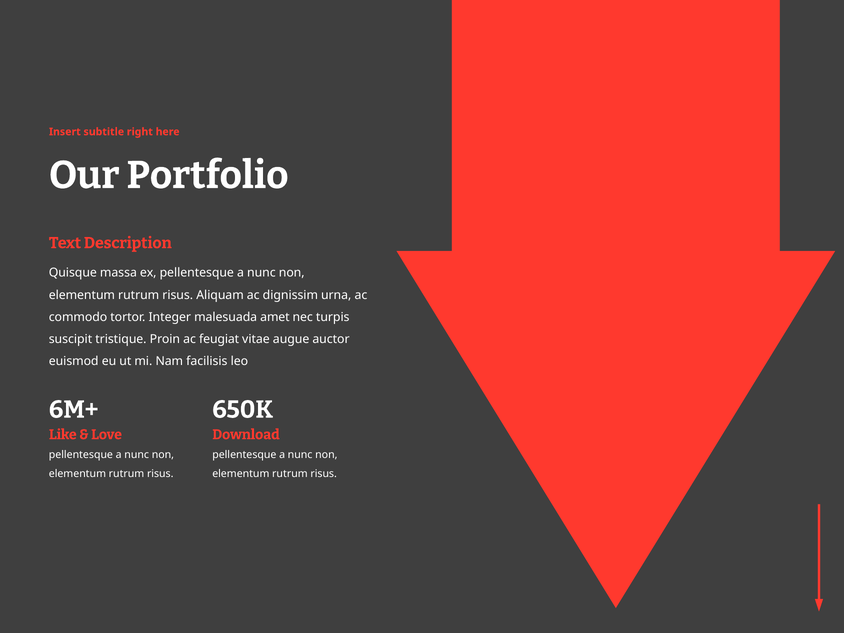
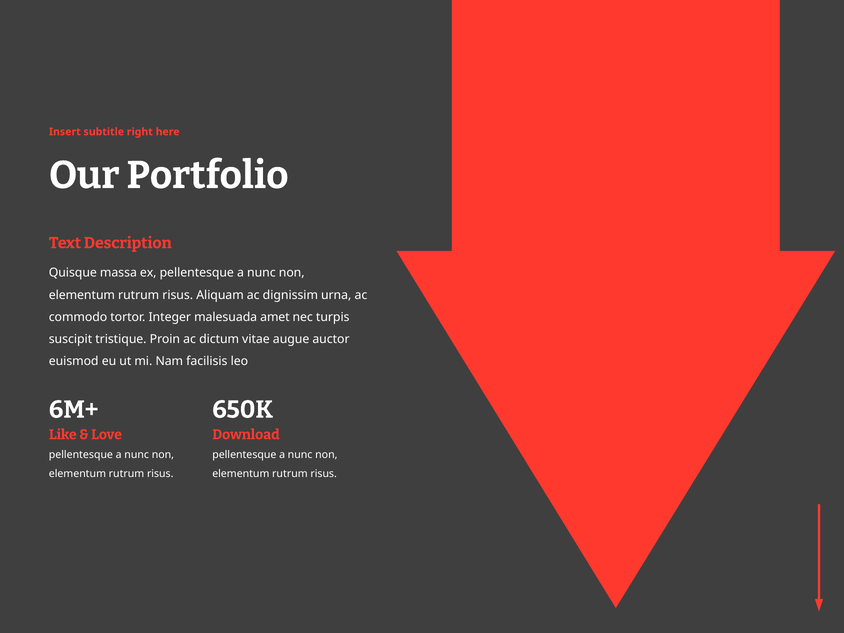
feugiat: feugiat -> dictum
